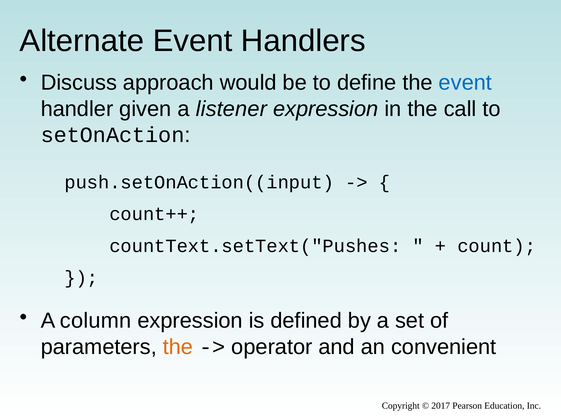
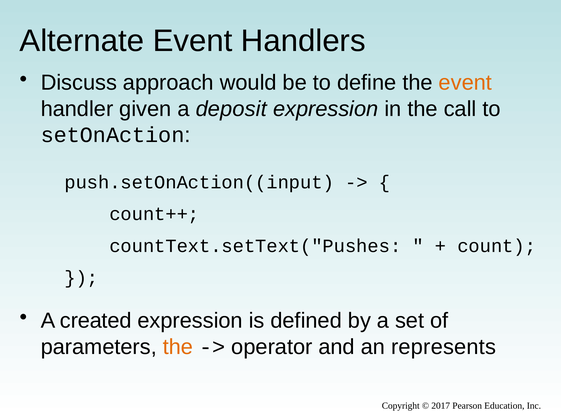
event at (465, 83) colour: blue -> orange
listener: listener -> deposit
column: column -> created
convenient: convenient -> represents
